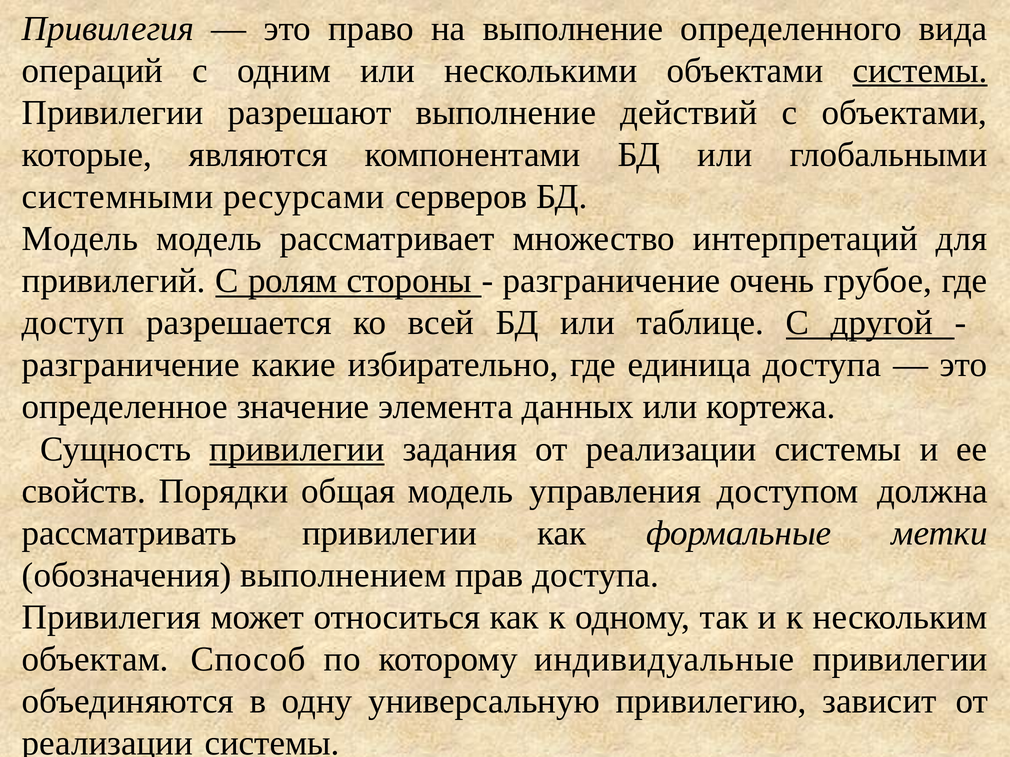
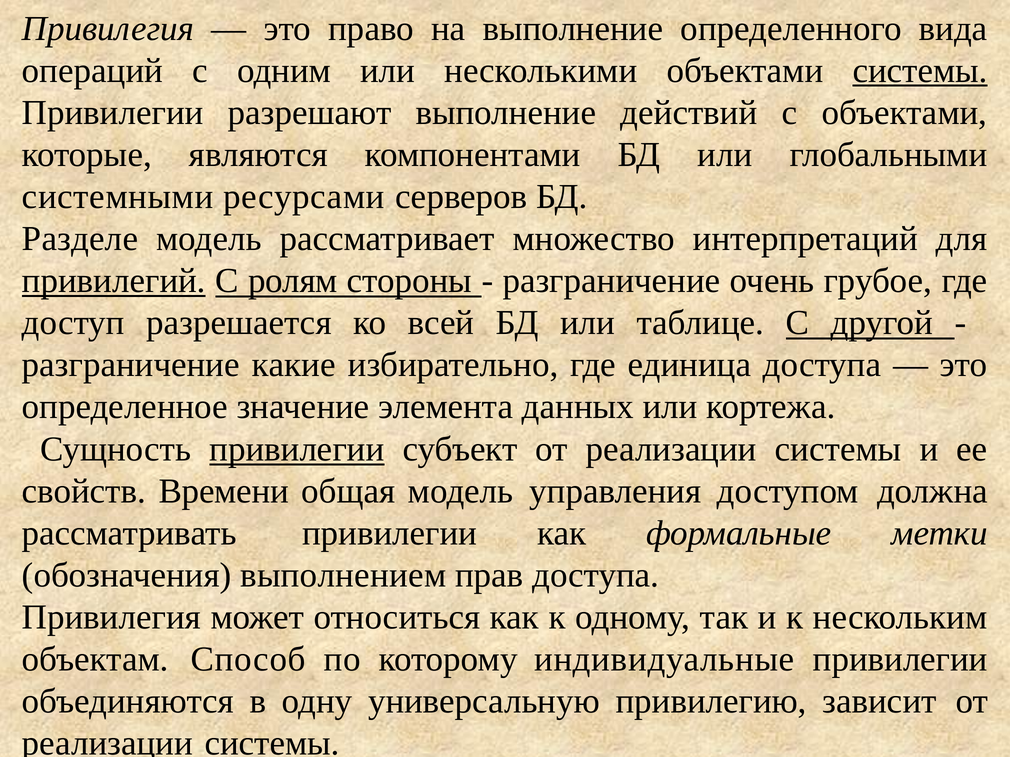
Модель at (80, 239): Модель -> Разделе
привилегий underline: none -> present
задания: задания -> субъект
Порядки: Порядки -> Времени
